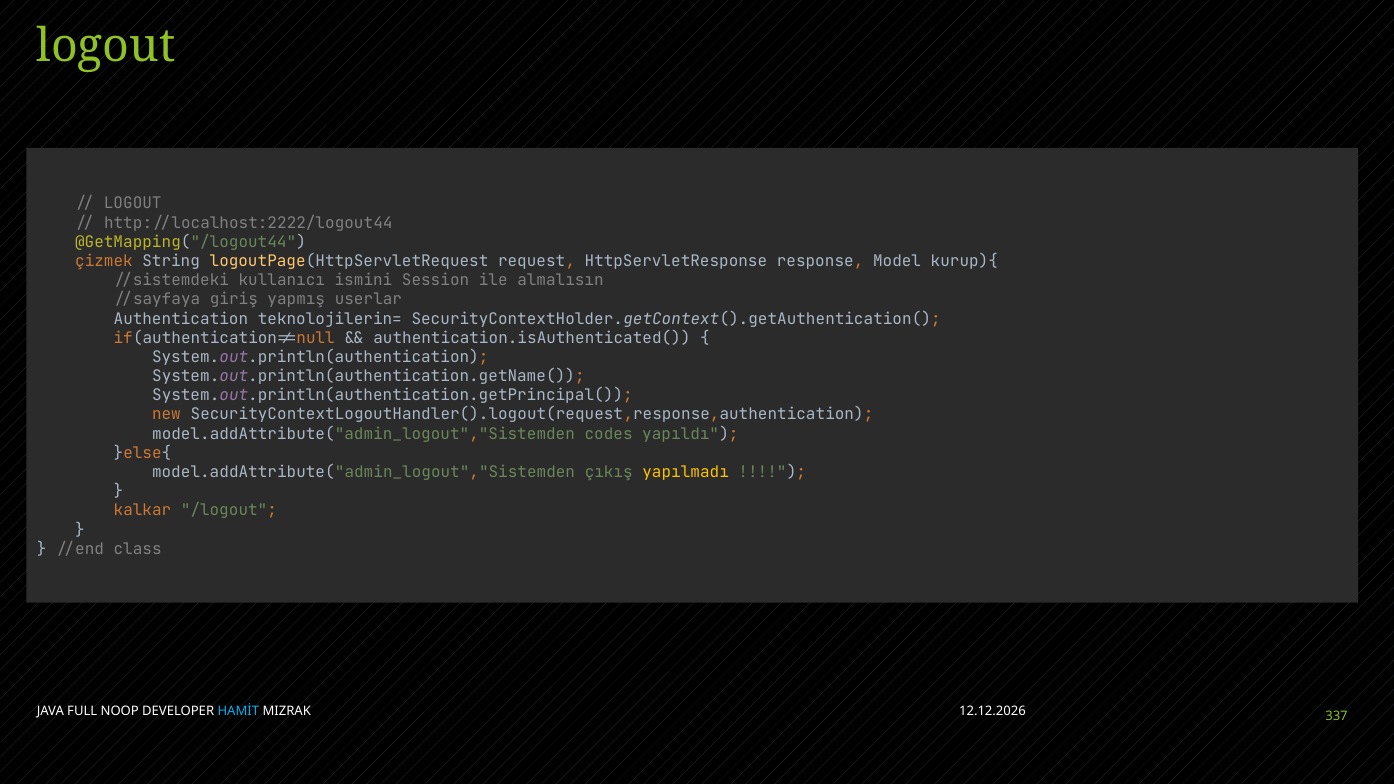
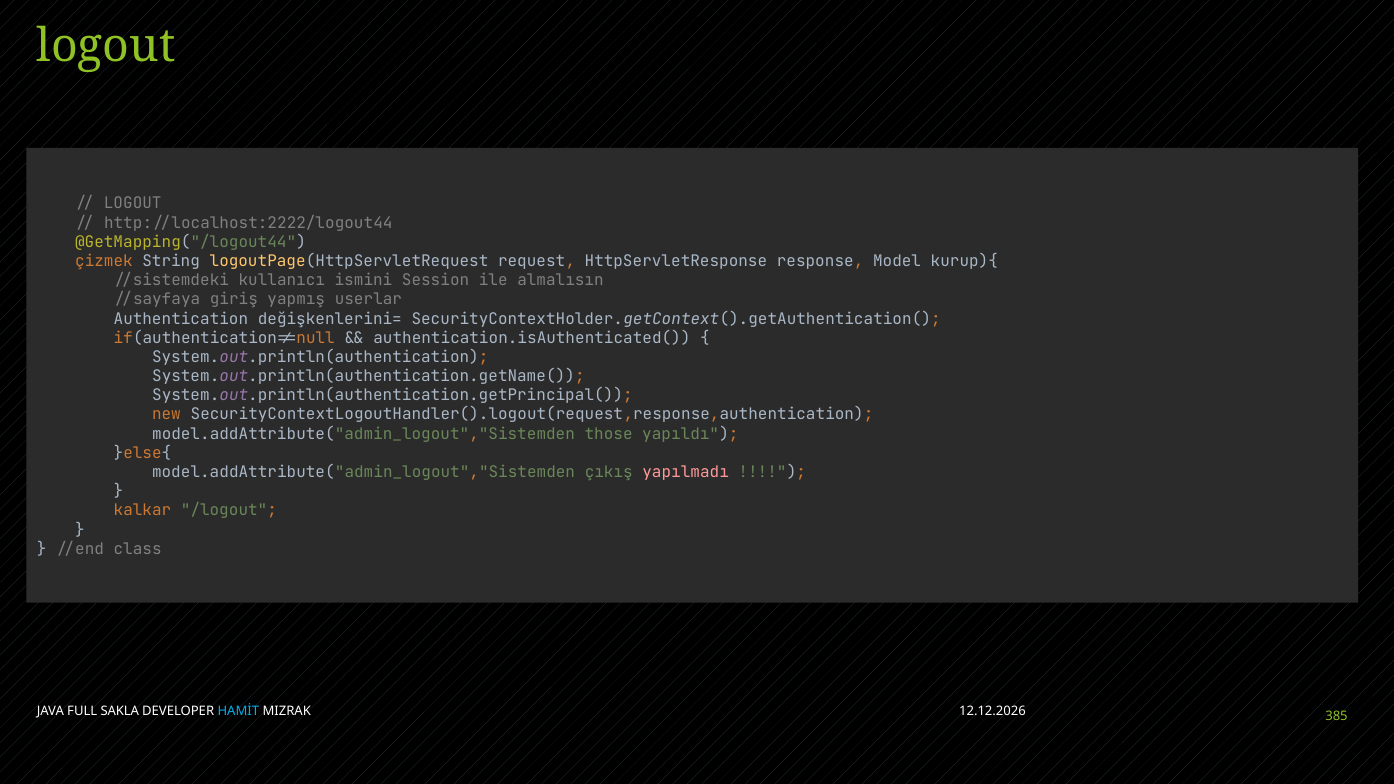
teknolojilerin=: teknolojilerin= -> değişkenlerini=
codes: codes -> those
yapılmadı colour: yellow -> pink
NOOP: NOOP -> SAKLA
337: 337 -> 385
